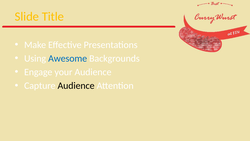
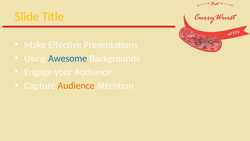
Audience at (76, 86) colour: black -> orange
